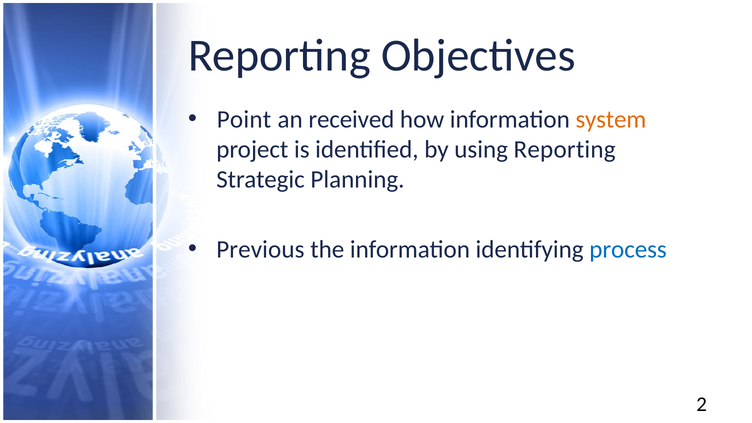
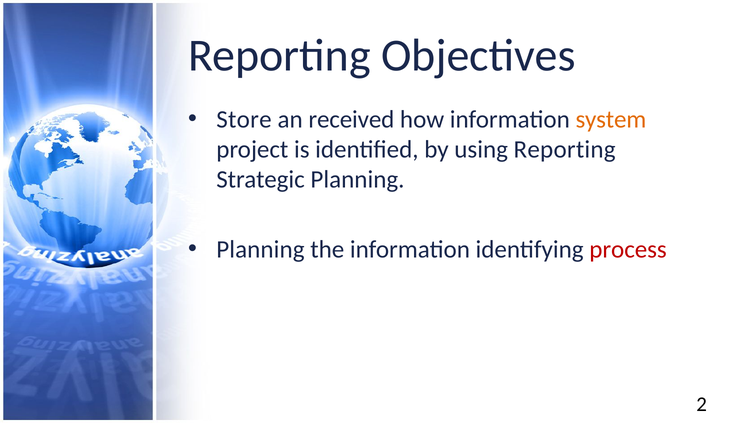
Point: Point -> Store
Previous at (260, 250): Previous -> Planning
process colour: blue -> red
